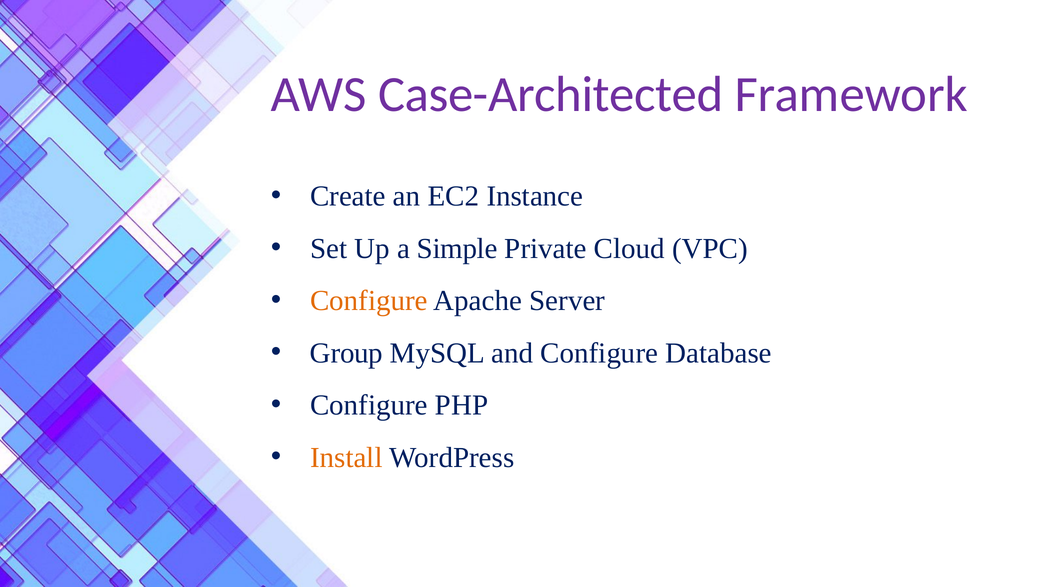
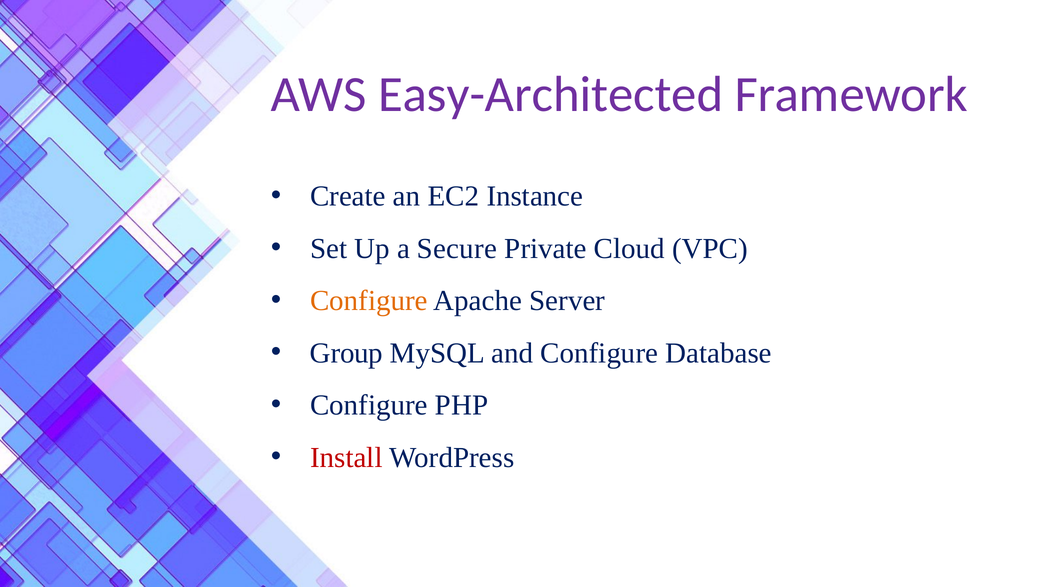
Case-Architected: Case-Architected -> Easy-Architected
Simple: Simple -> Secure
Install colour: orange -> red
